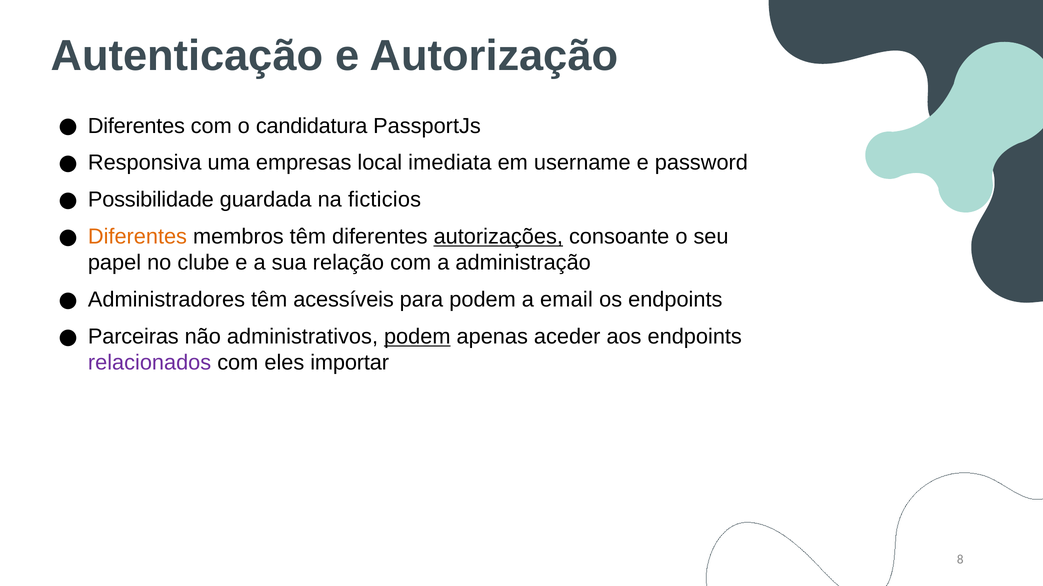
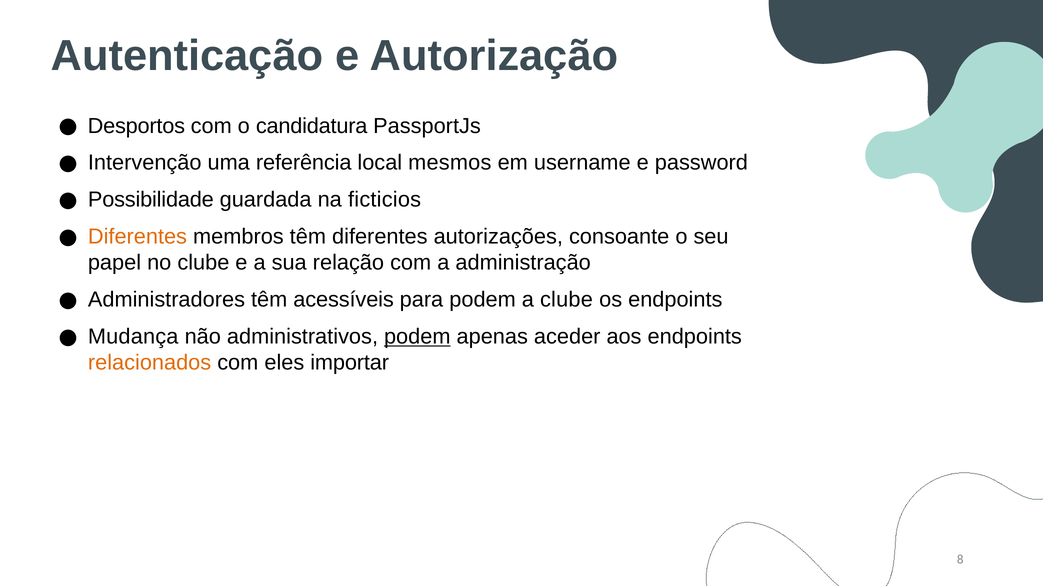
Diferentes at (136, 126): Diferentes -> Desportos
Responsiva: Responsiva -> Intervenção
empresas: empresas -> referência
imediata: imediata -> mesmos
autorizações underline: present -> none
a email: email -> clube
Parceiras: Parceiras -> Mudança
relacionados colour: purple -> orange
